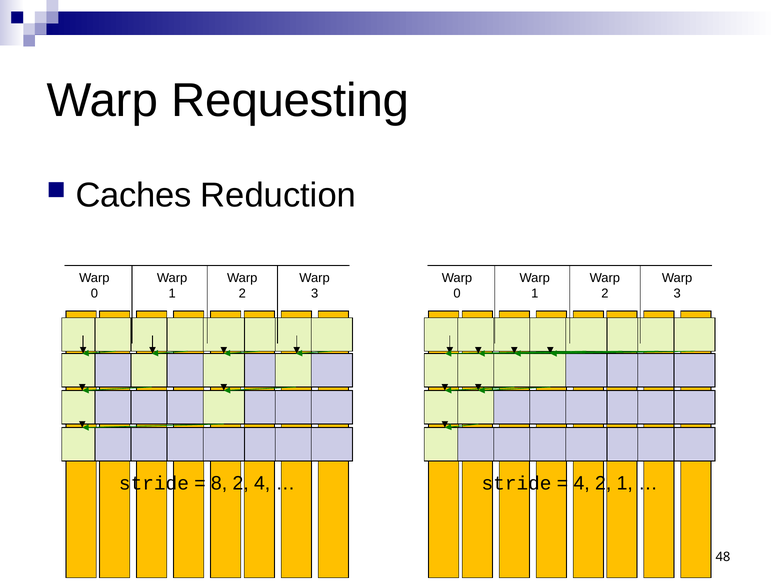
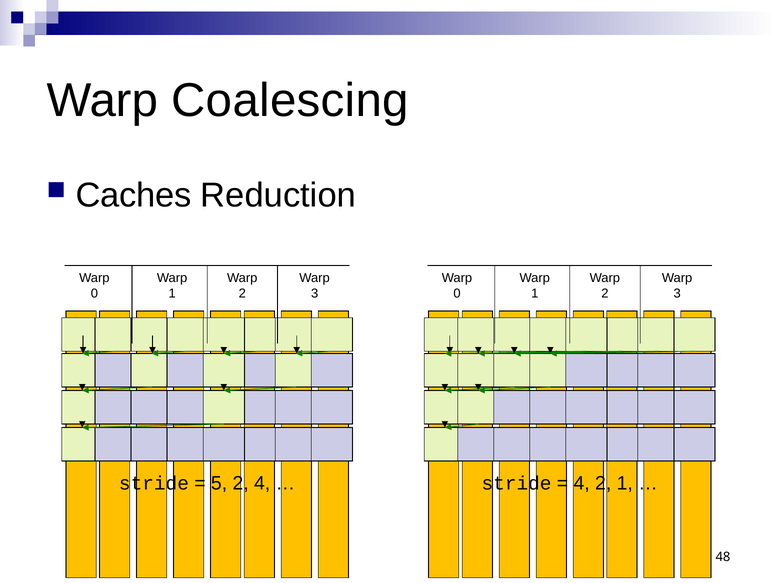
Requesting: Requesting -> Coalescing
8: 8 -> 5
